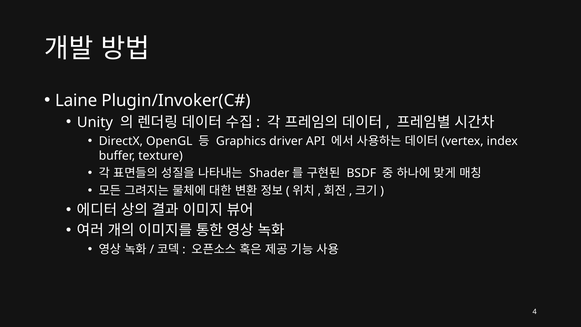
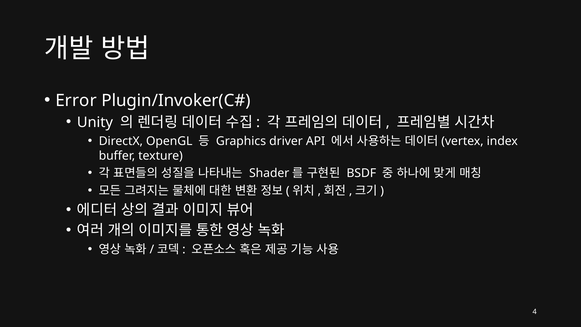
Laine: Laine -> Error
